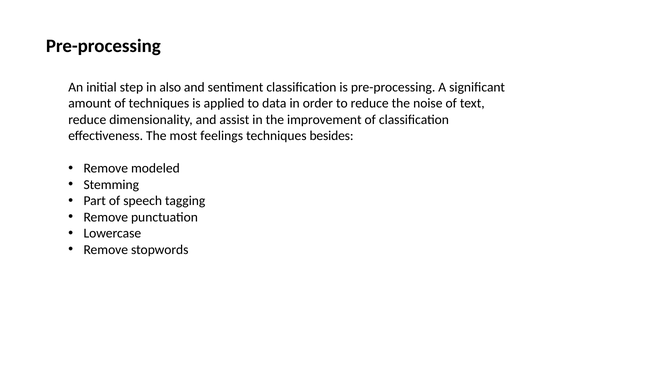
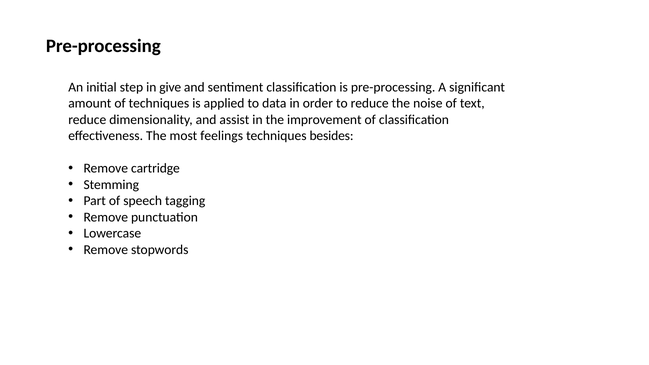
also: also -> give
modeled: modeled -> cartridge
